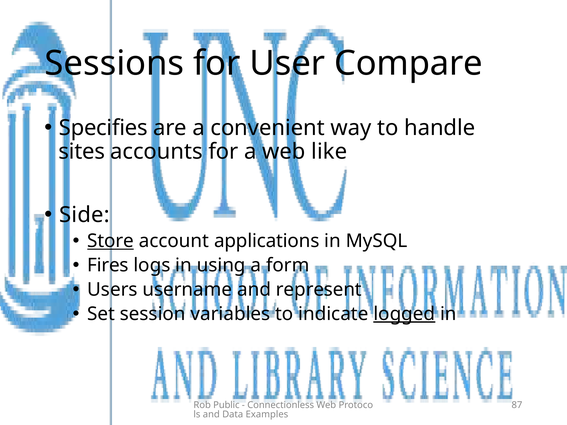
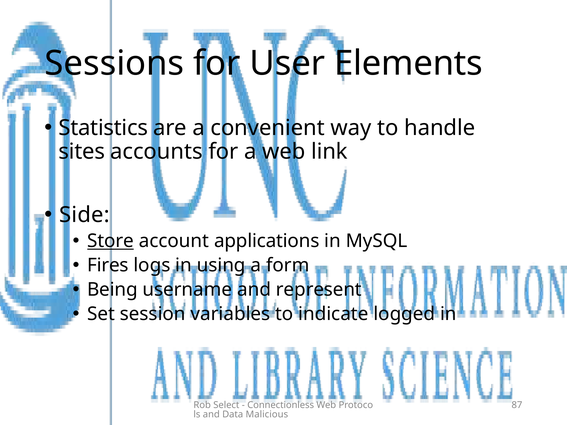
Compare: Compare -> Elements
Specifies: Specifies -> Statistics
like: like -> link
Users: Users -> Being
logged underline: present -> none
Public: Public -> Select
Examples: Examples -> Malicious
